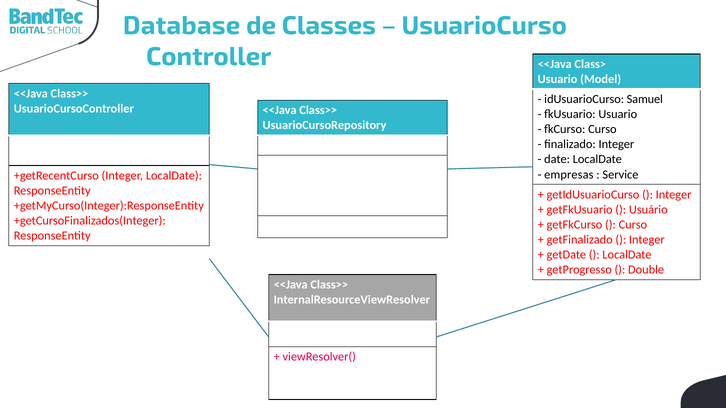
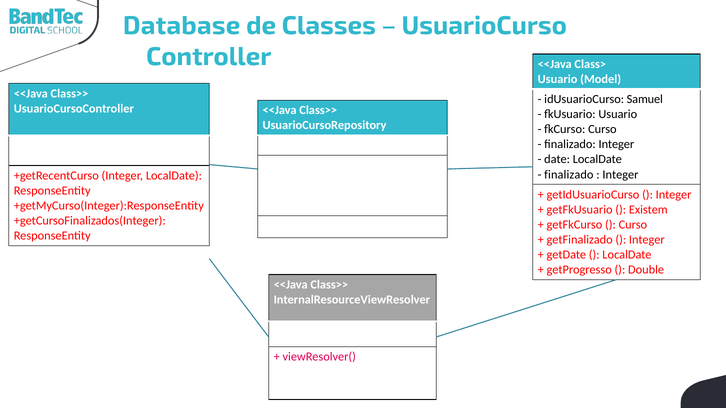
empresas at (569, 175): empresas -> finalizado
Service at (620, 175): Service -> Integer
Usuário: Usuário -> Existem
